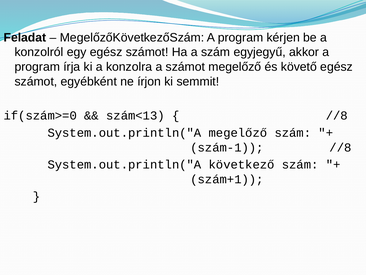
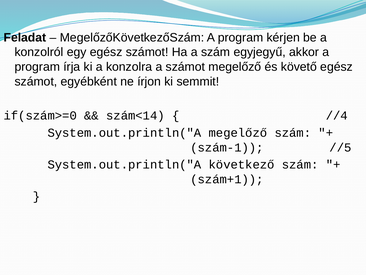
szám<13: szám<13 -> szám<14
//8 at (337, 115): //8 -> //4
szám-1 //8: //8 -> //5
